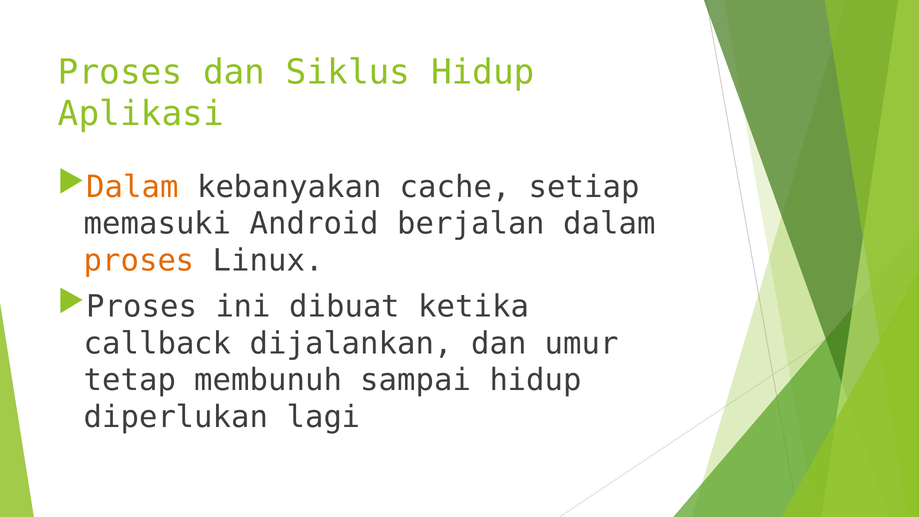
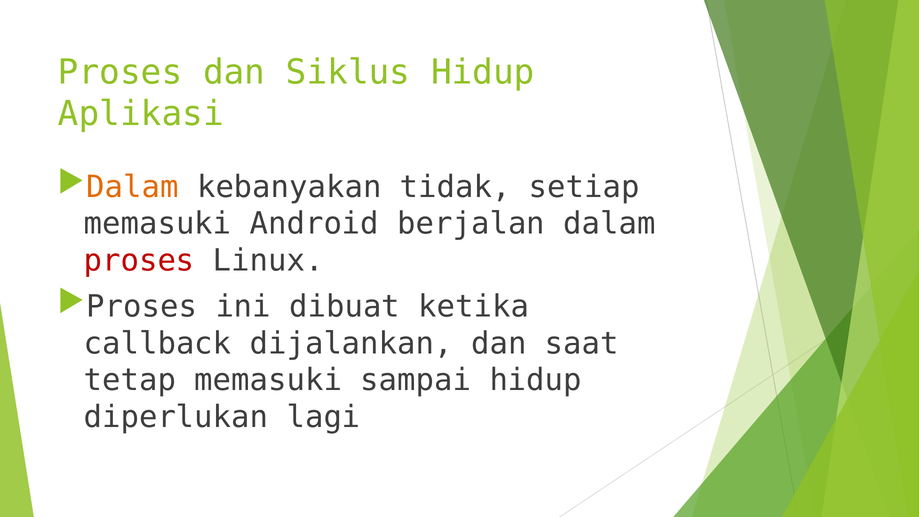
cache: cache -> tidak
proses at (139, 260) colour: orange -> red
umur: umur -> saat
tetap membunuh: membunuh -> memasuki
